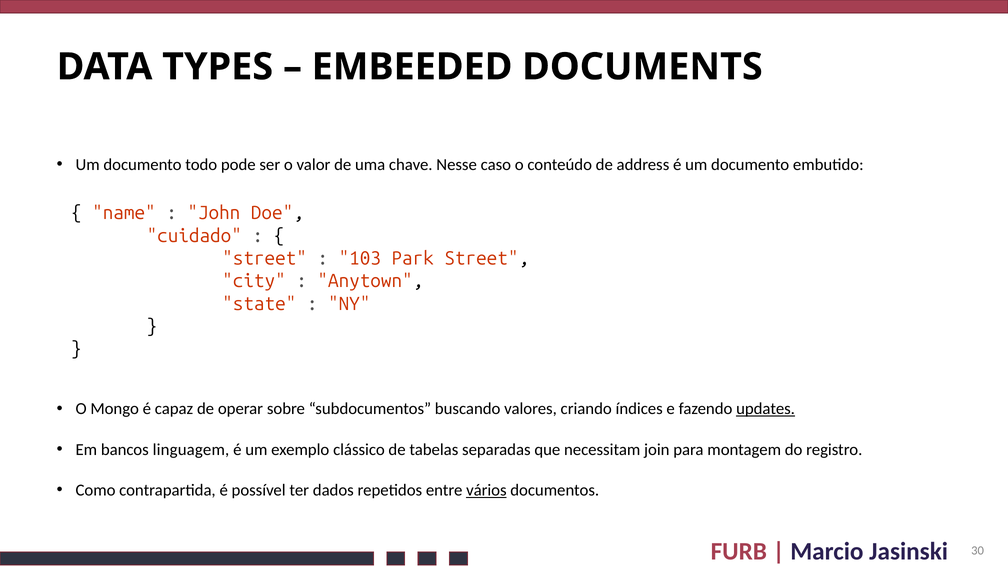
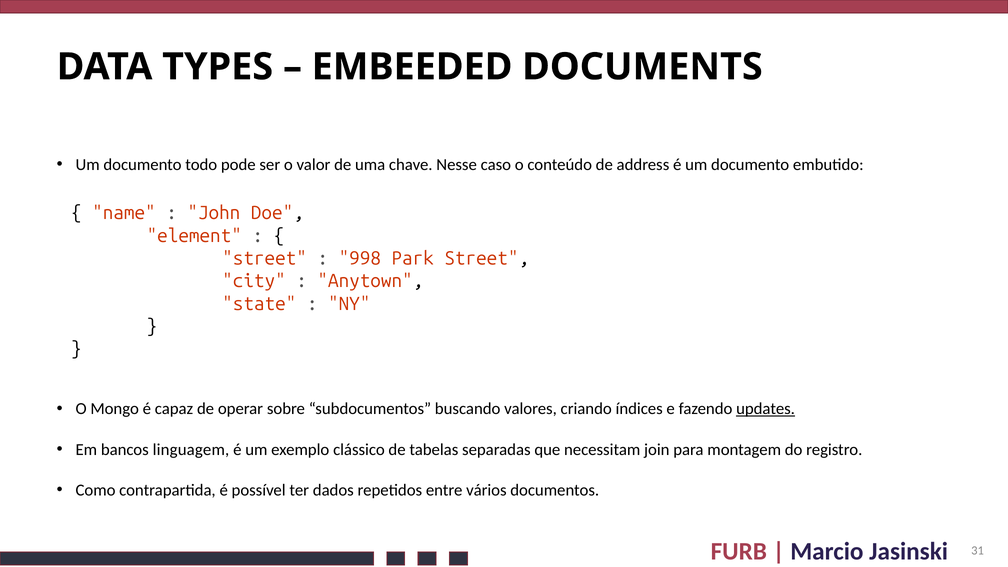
cuidado: cuidado -> element
103: 103 -> 998
vários underline: present -> none
30: 30 -> 31
